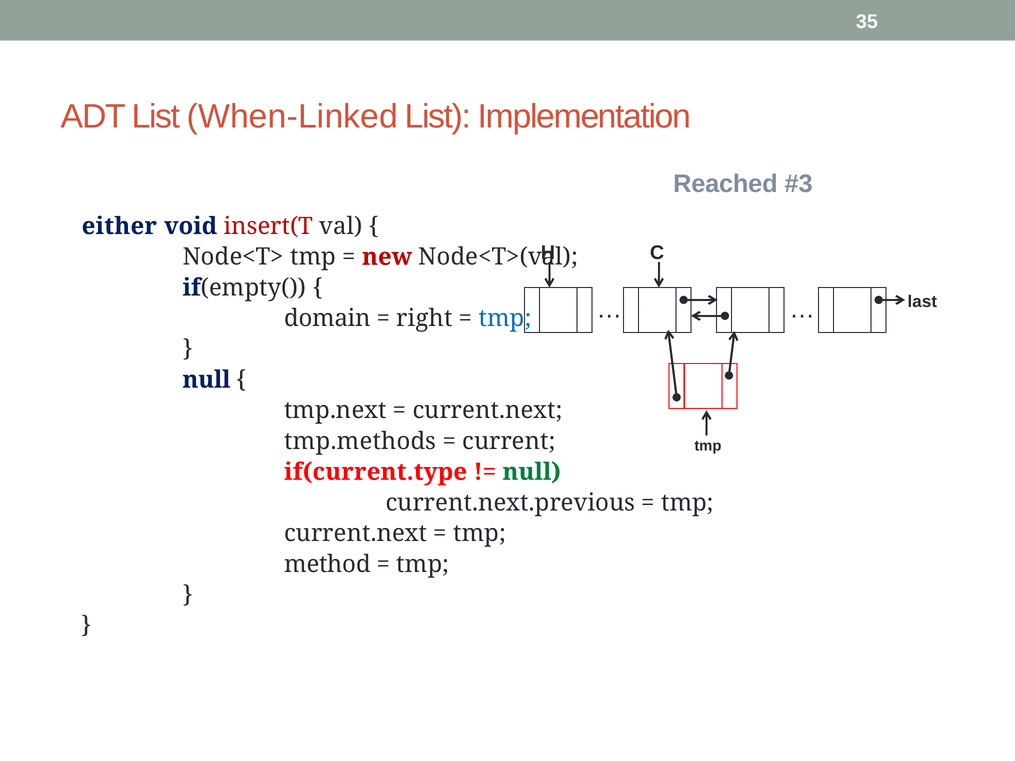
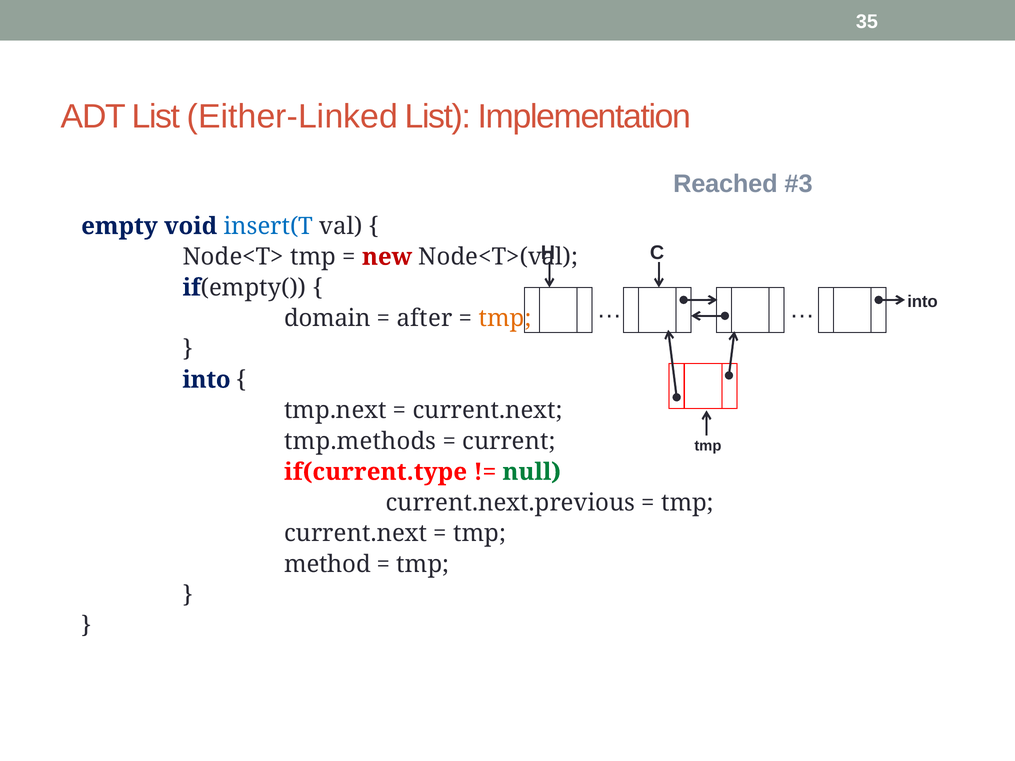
When-Linked: When-Linked -> Either-Linked
either: either -> empty
insert(T colour: red -> blue
last at (922, 302): last -> into
right: right -> after
tmp at (505, 318) colour: blue -> orange
null at (206, 380): null -> into
